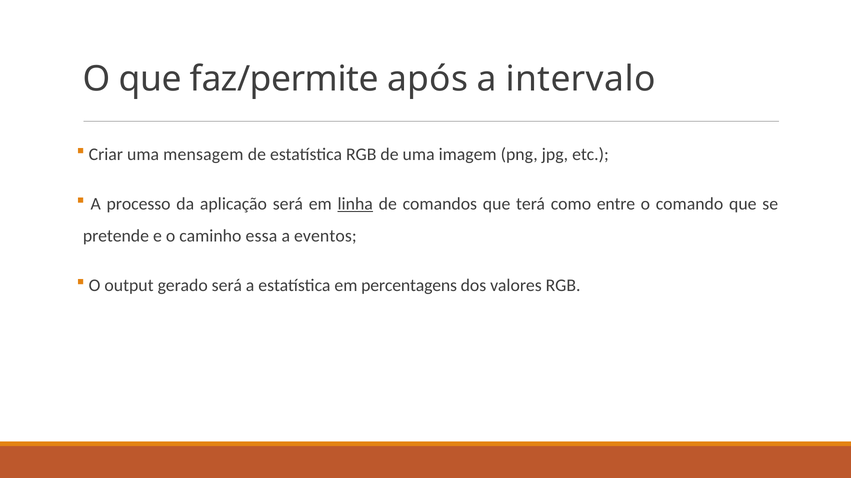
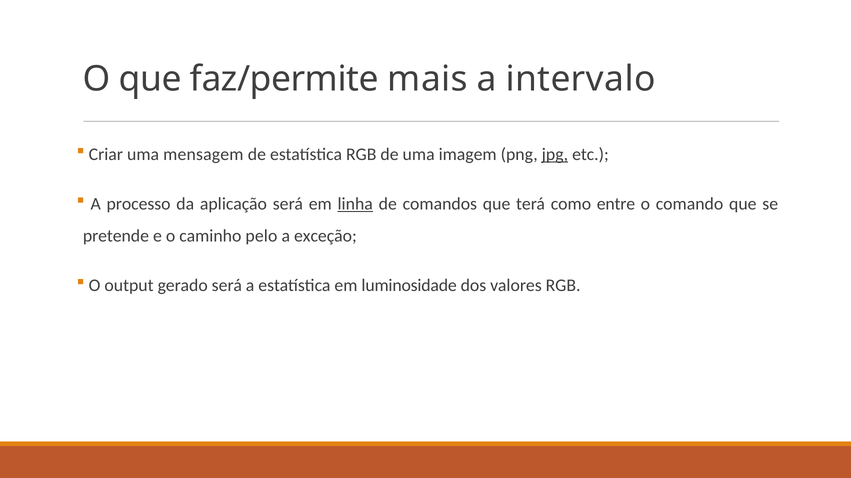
após: após -> mais
jpg underline: none -> present
essa: essa -> pelo
eventos: eventos -> exceção
percentagens: percentagens -> luminosidade
